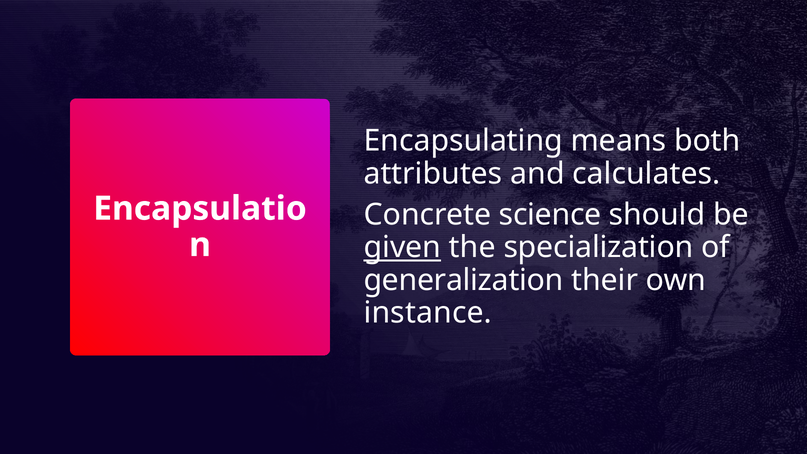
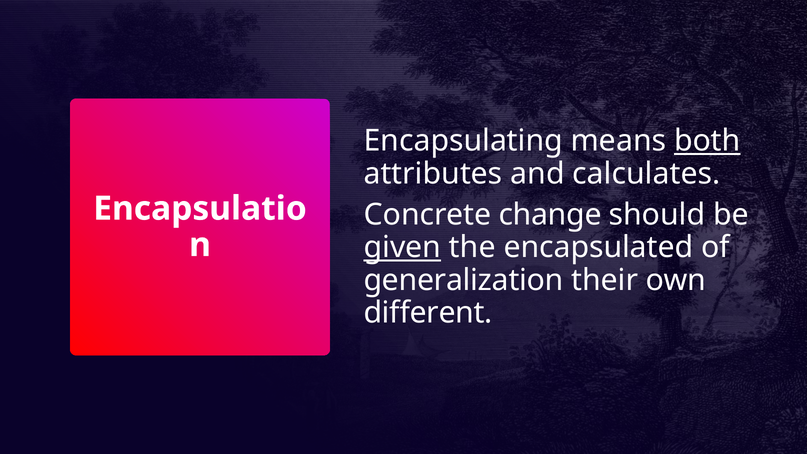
both underline: none -> present
science: science -> change
specialization: specialization -> encapsulated
instance: instance -> different
